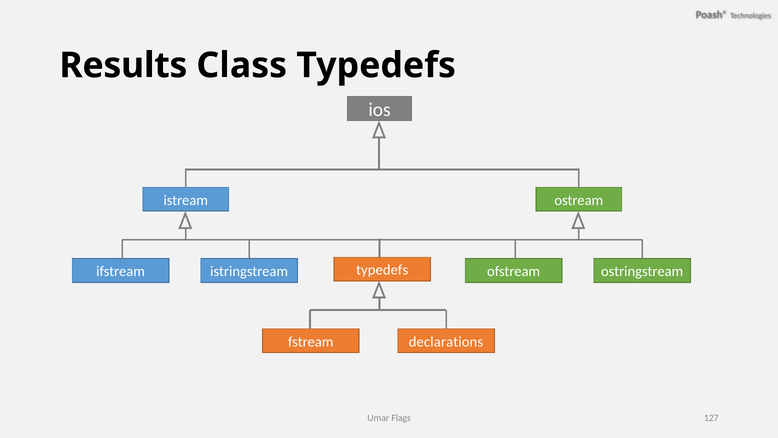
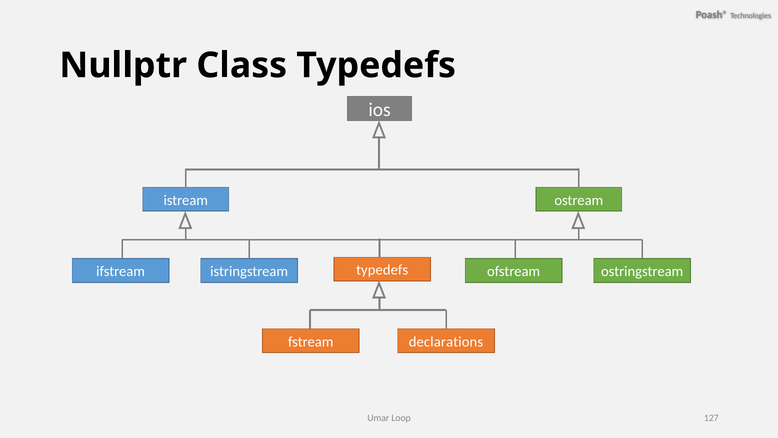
Results: Results -> Nullptr
Flags: Flags -> Loop
